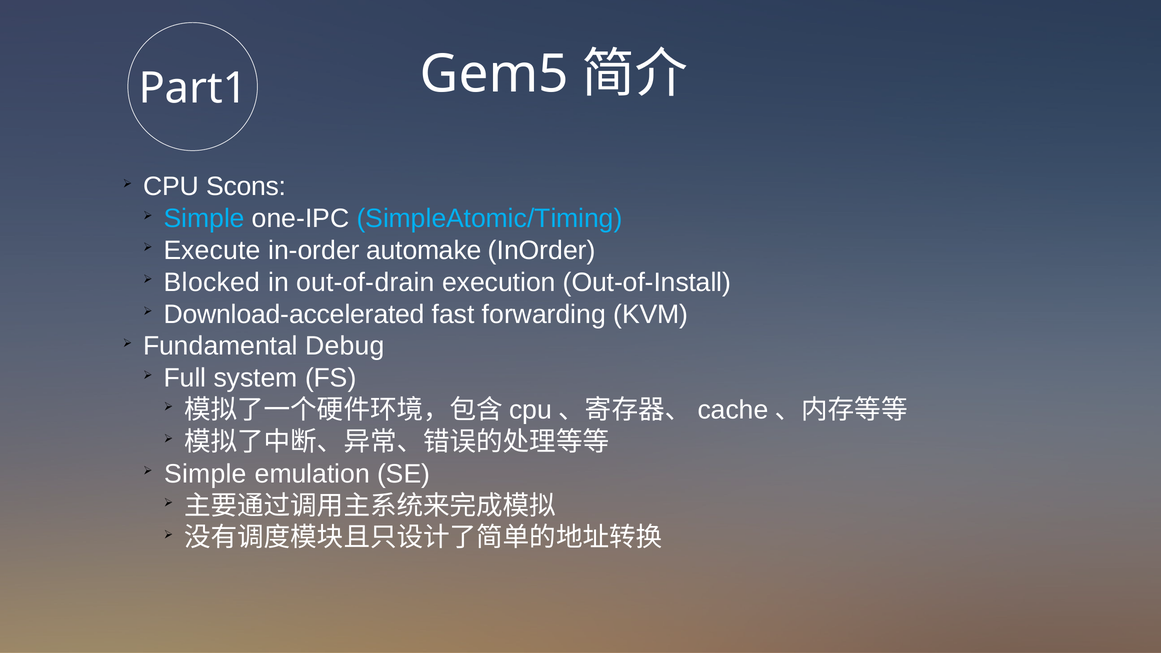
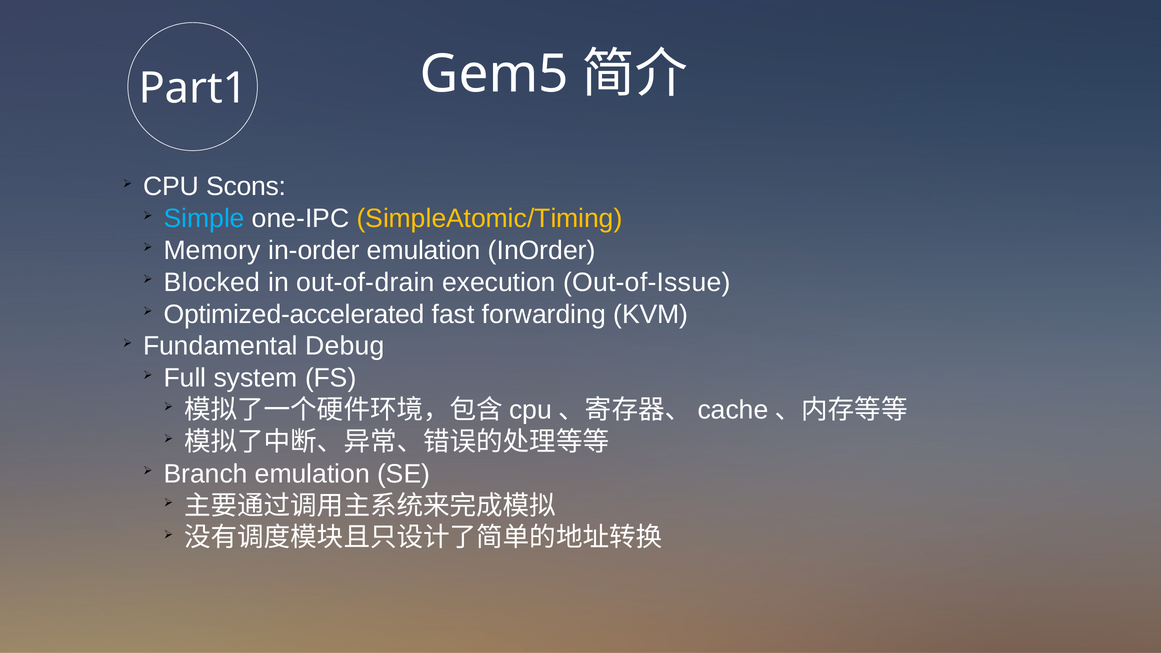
SimpleAtomic/Timing colour: light blue -> yellow
Execute: Execute -> Memory
in-order automake: automake -> emulation
Out-of-Install: Out-of-Install -> Out-of-Issue
Download-accelerated: Download-accelerated -> Optimized-accelerated
Simple at (205, 474): Simple -> Branch
